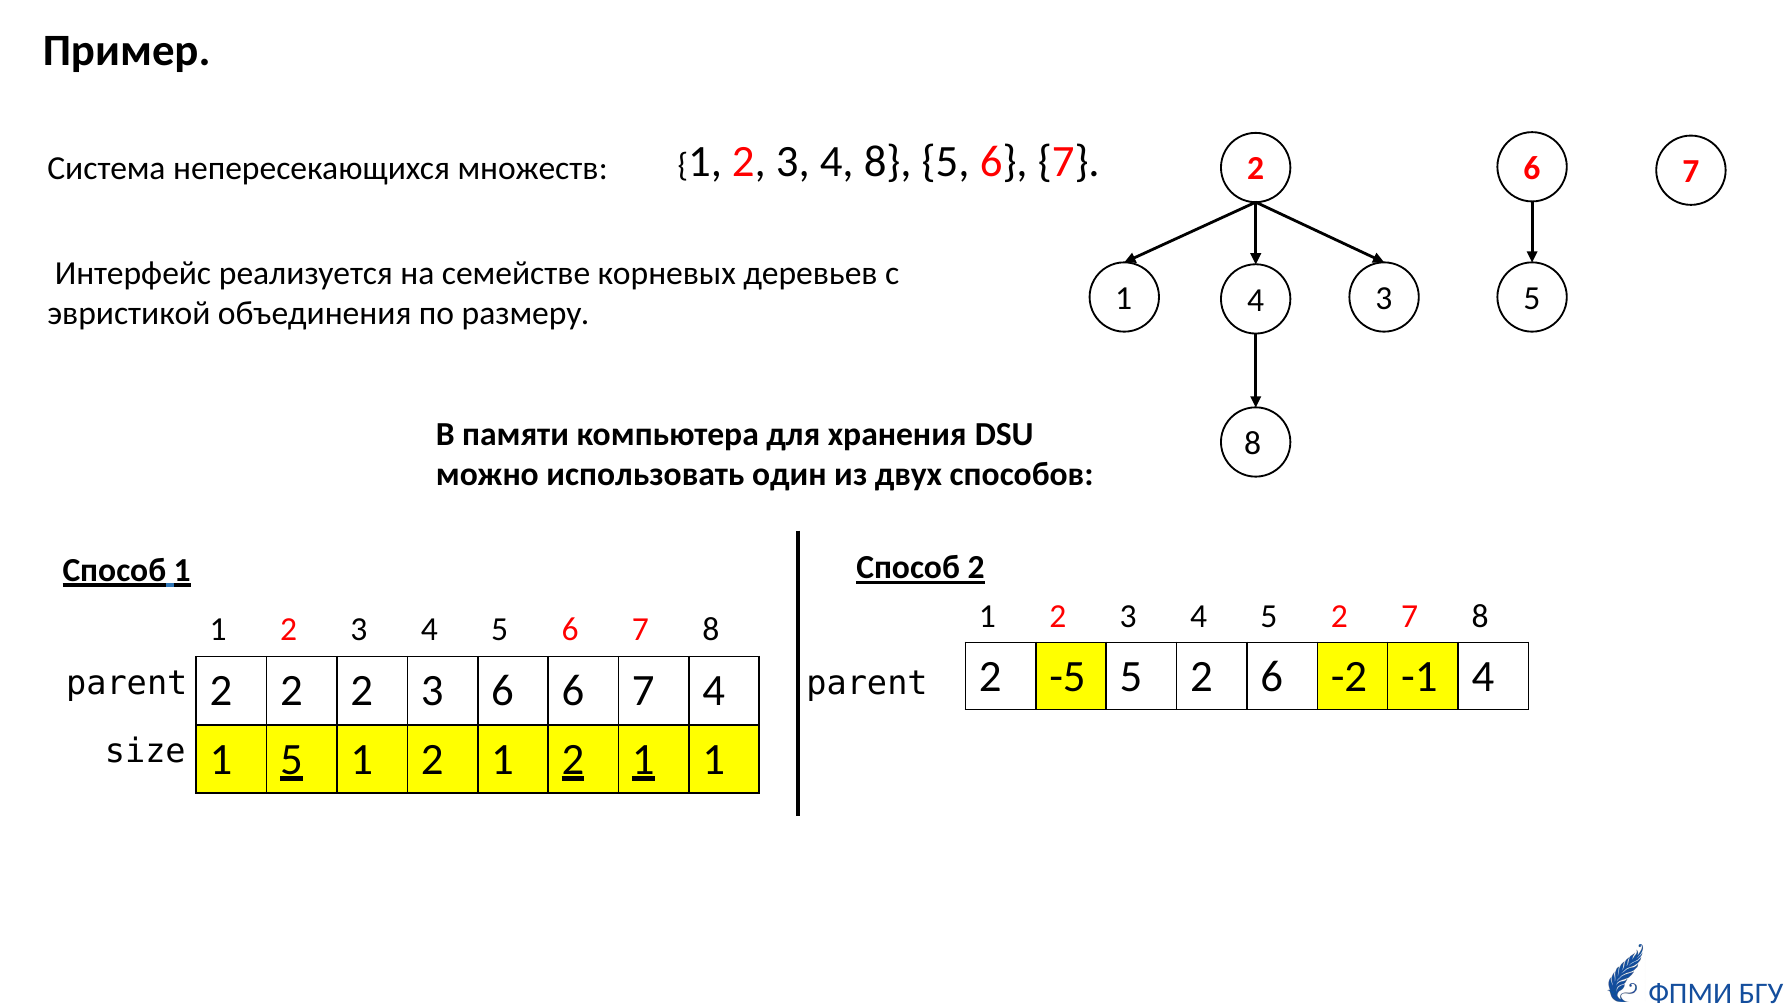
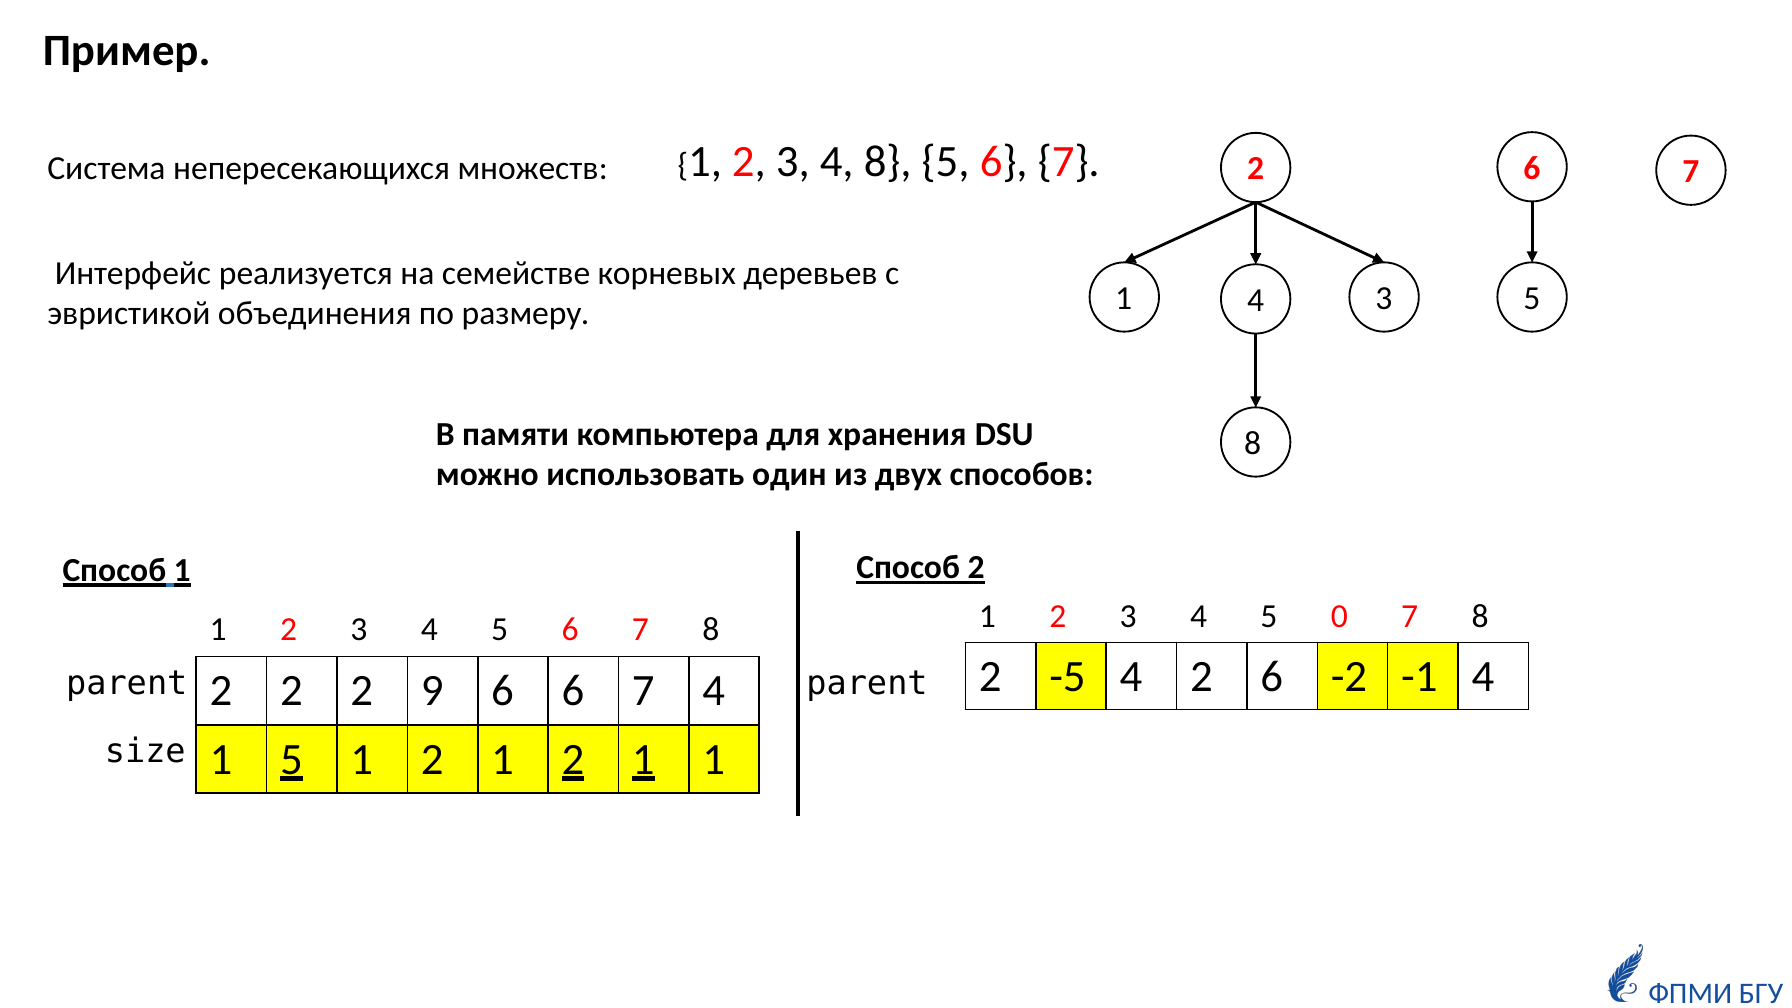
4 5 2: 2 -> 0
-5 5: 5 -> 4
2 2 3: 3 -> 9
